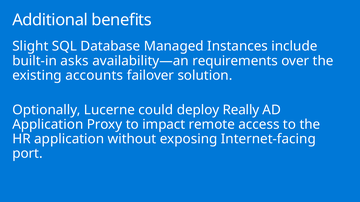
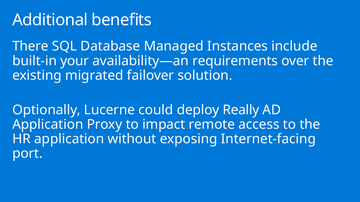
Slight: Slight -> There
asks: asks -> your
accounts: accounts -> migrated
